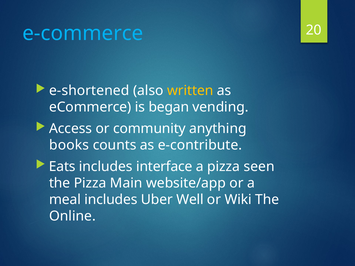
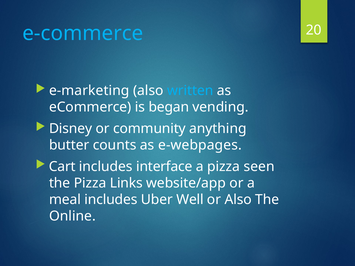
e-shortened: e-shortened -> e-marketing
written colour: yellow -> light blue
Access: Access -> Disney
books: books -> butter
e-contribute: e-contribute -> e-webpages
Eats: Eats -> Cart
Main: Main -> Links
or Wiki: Wiki -> Also
